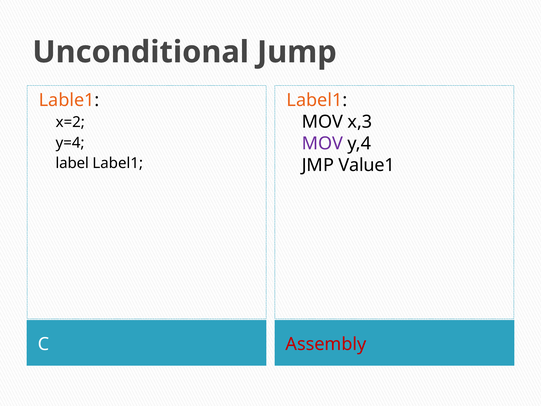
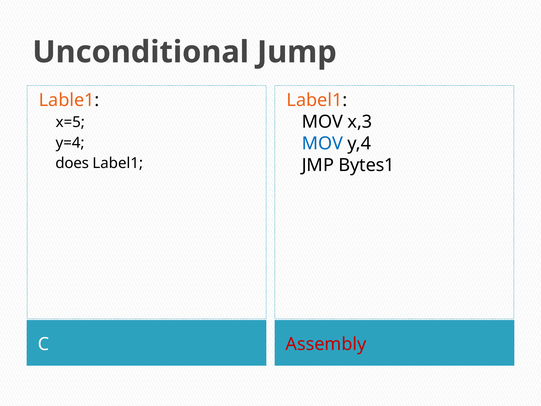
x=2: x=2 -> x=5
MOV at (322, 143) colour: purple -> blue
label: label -> does
Value1: Value1 -> Bytes1
